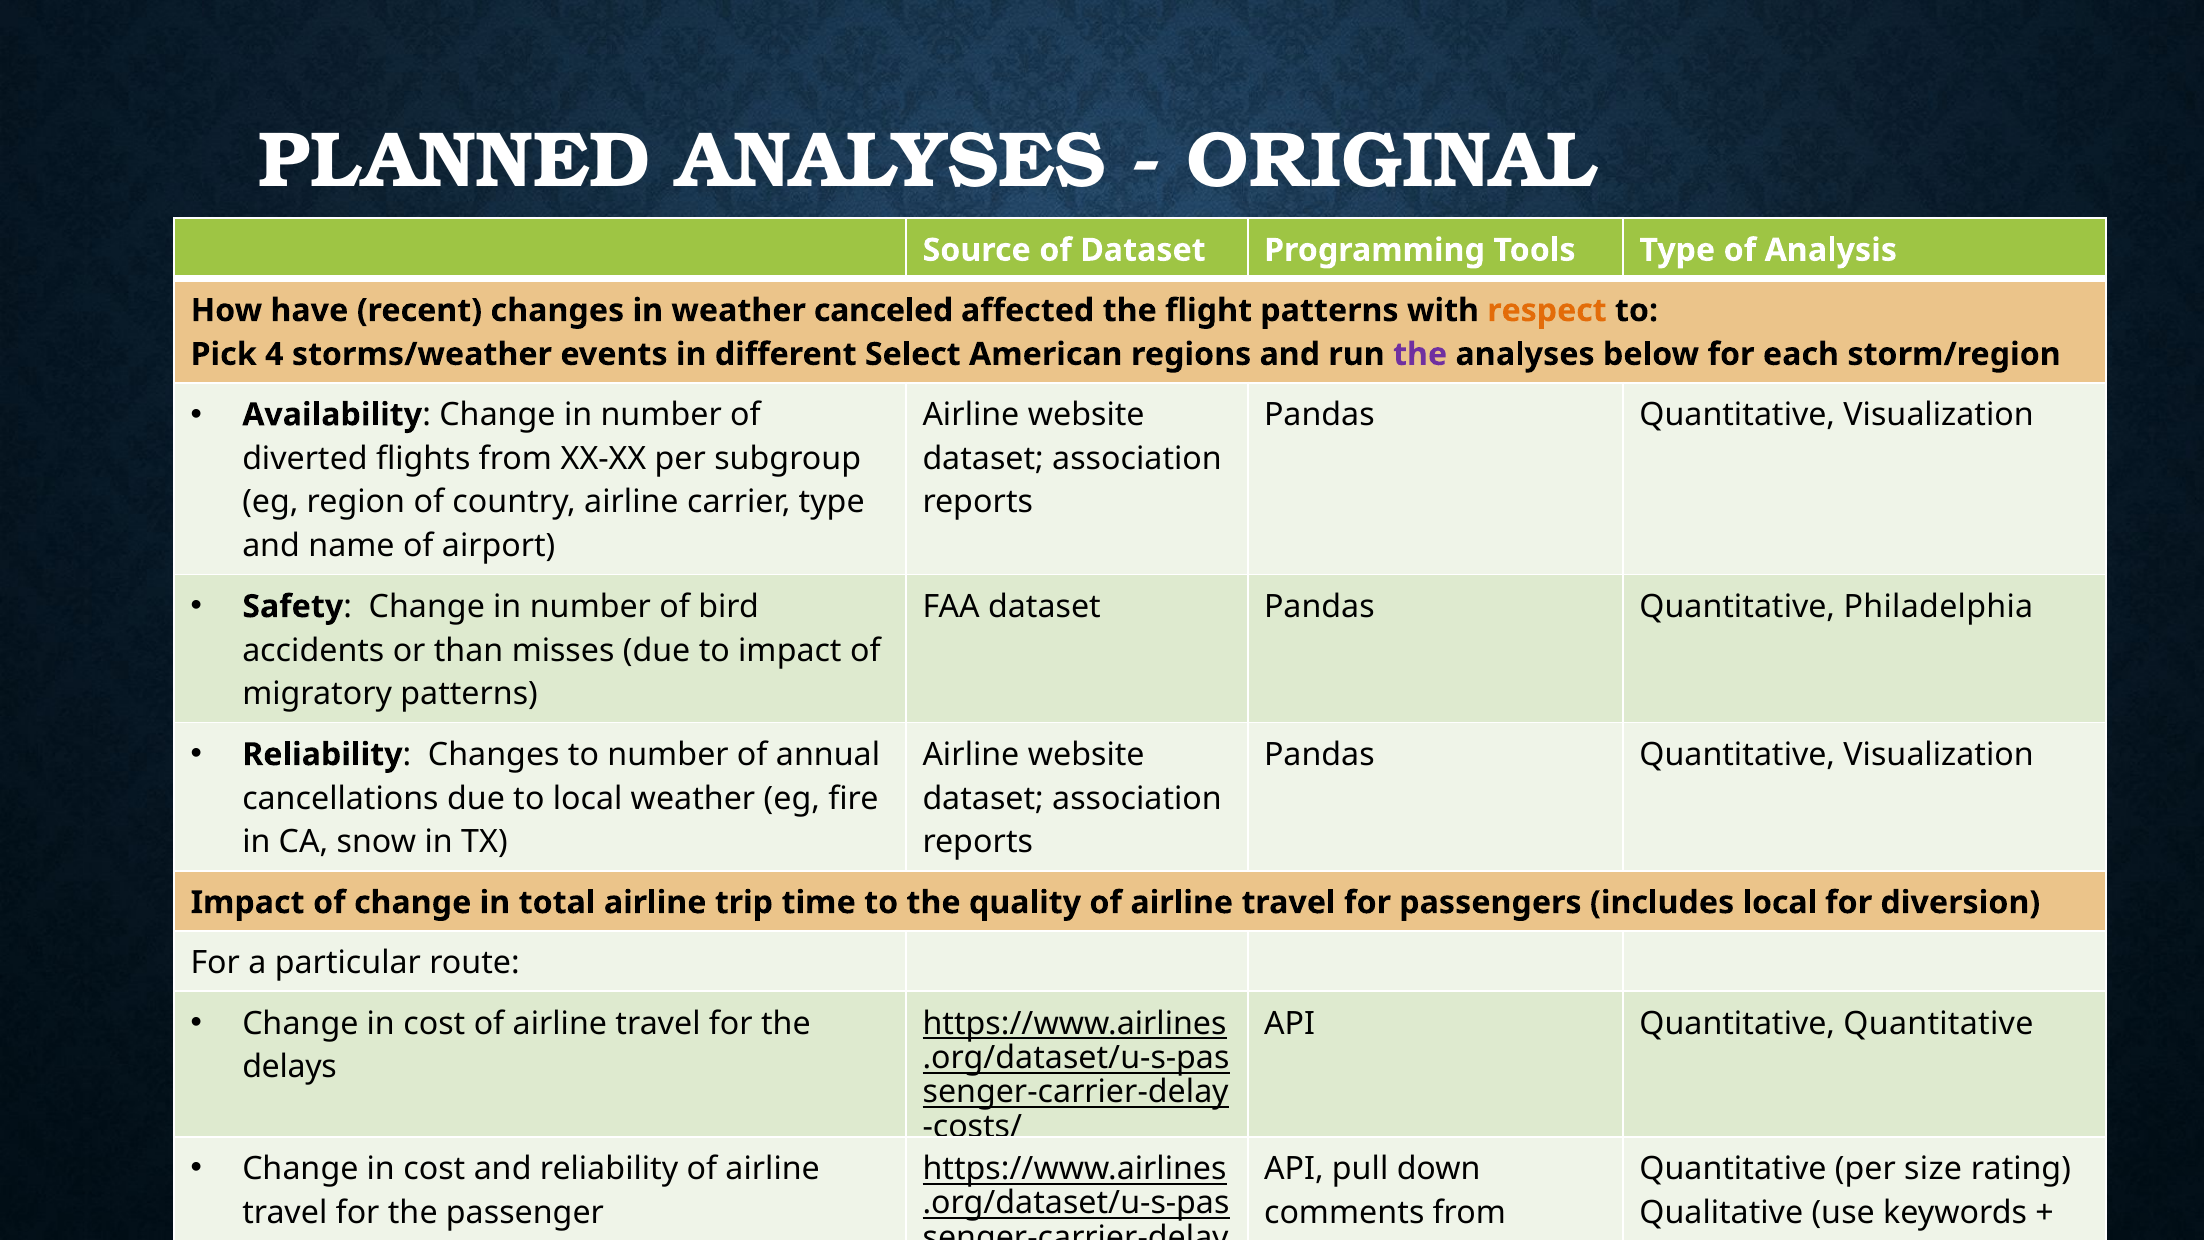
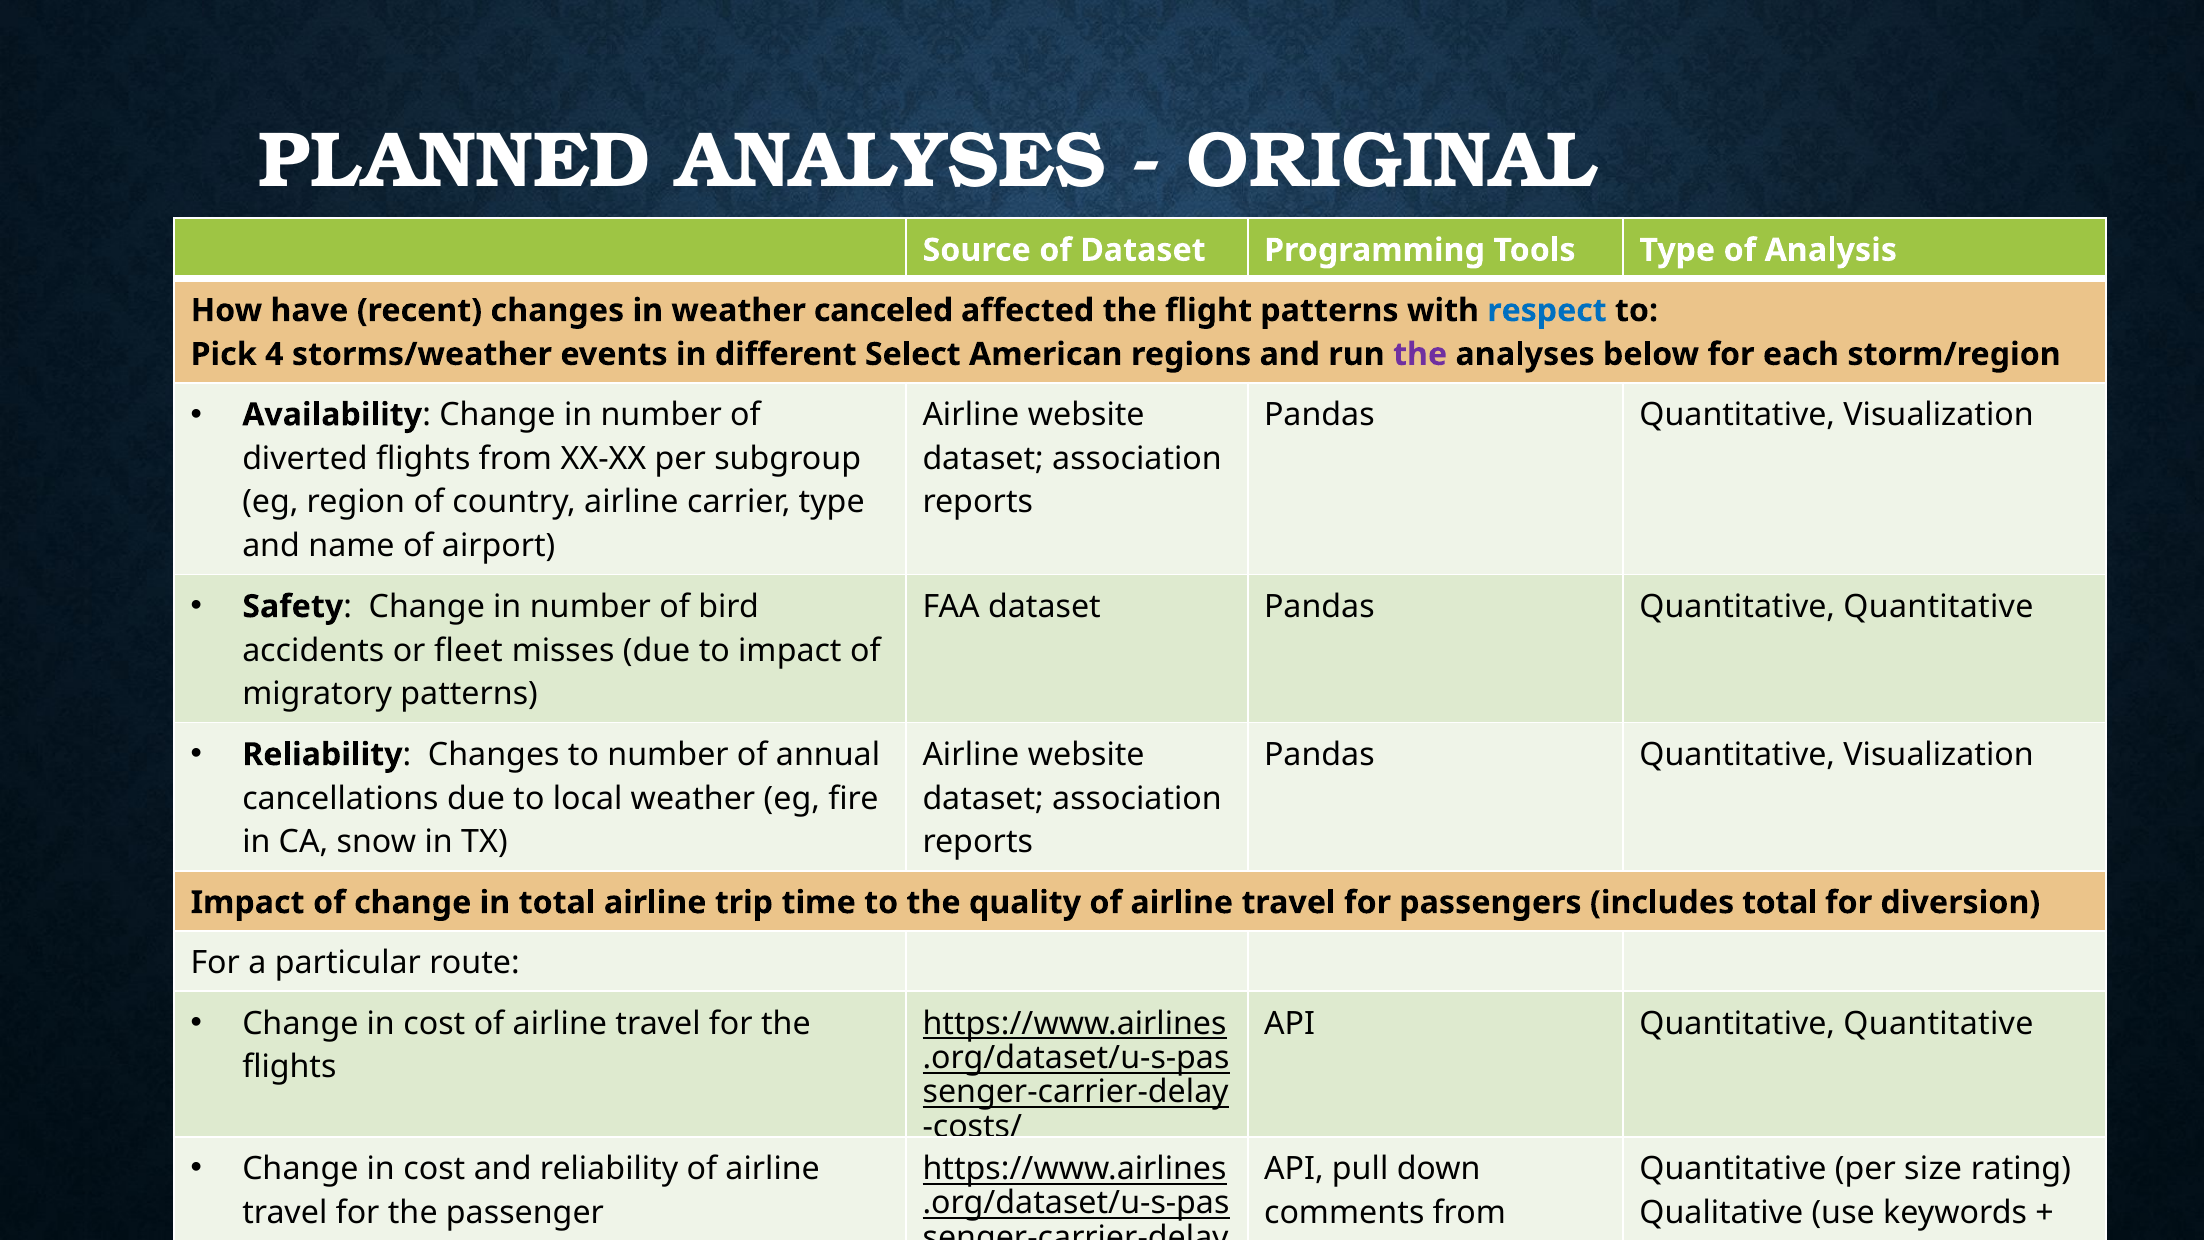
respect colour: orange -> blue
Pandas Quantitative Philadelphia: Philadelphia -> Quantitative
than: than -> fleet
includes local: local -> total
delays at (290, 1067): delays -> flights
